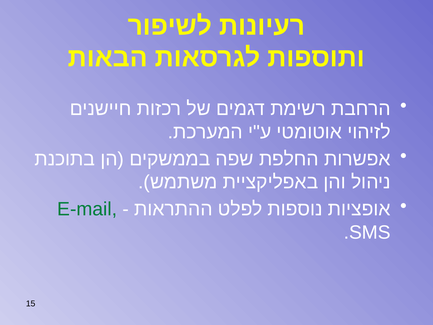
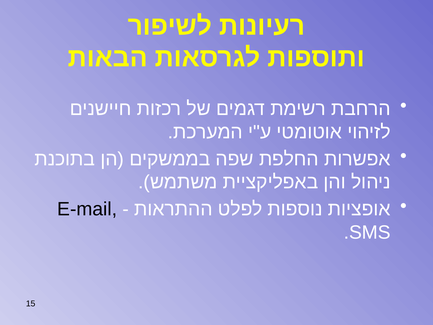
E-mail colour: green -> black
